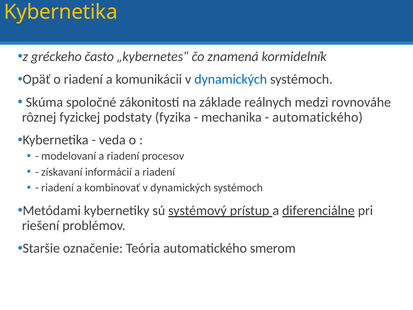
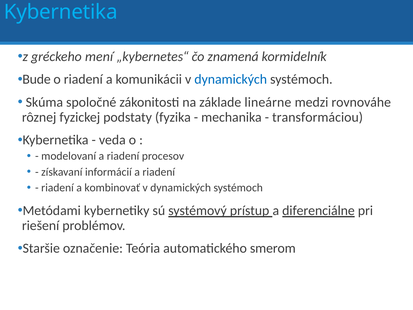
Kybernetika at (61, 12) colour: yellow -> light blue
často: často -> mení
Opäť: Opäť -> Bude
reálnych: reálnych -> lineárne
automatického at (318, 117): automatického -> transformáciou
